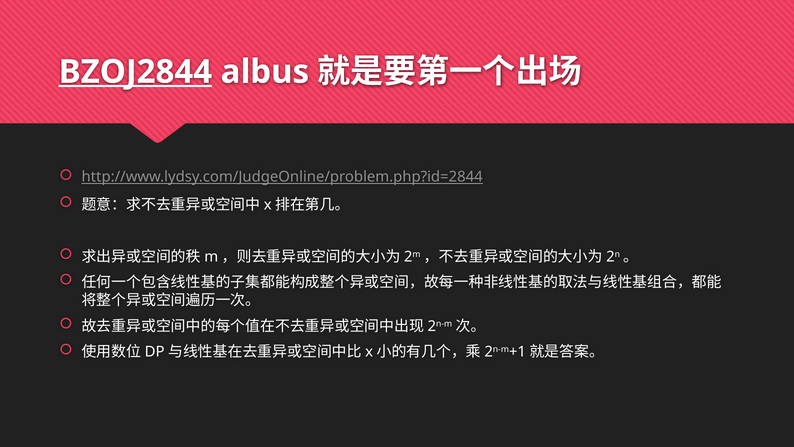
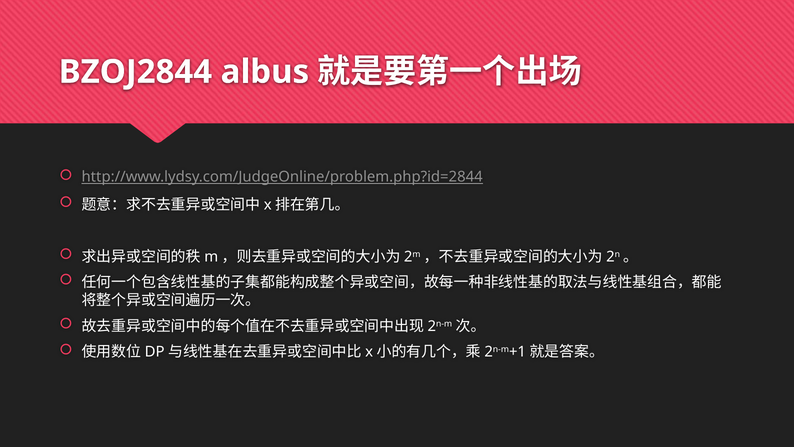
BZOJ2844 underline: present -> none
